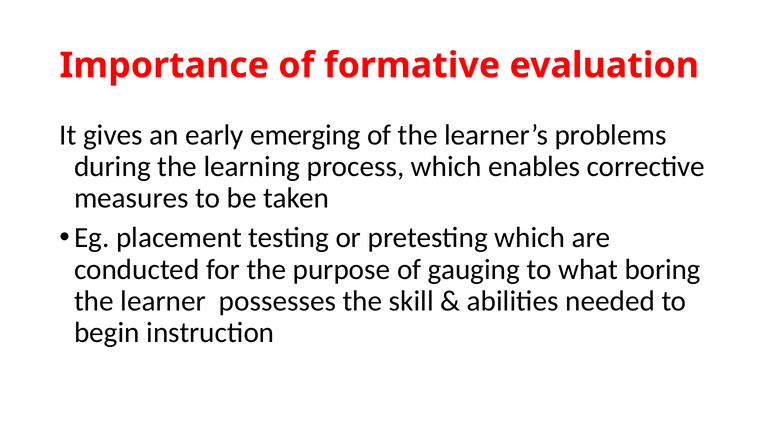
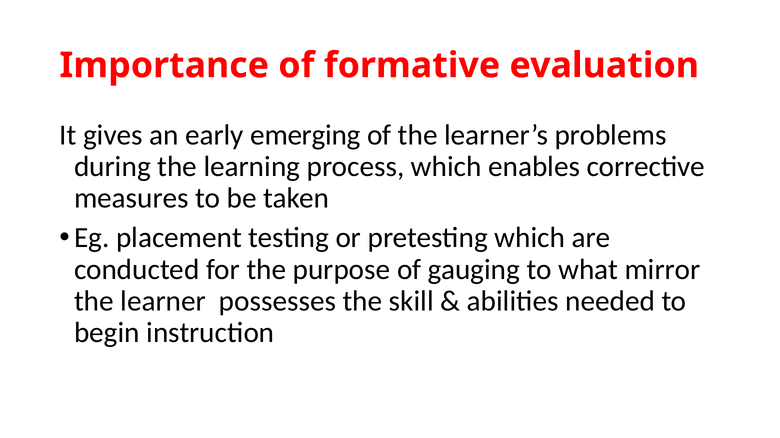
boring: boring -> mirror
